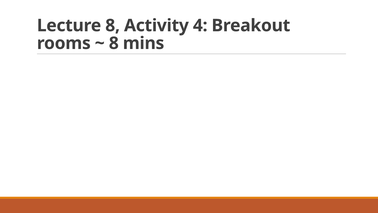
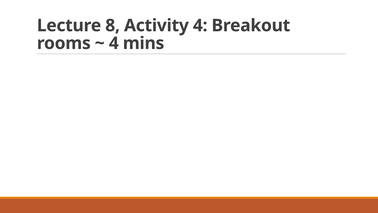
8 at (114, 43): 8 -> 4
